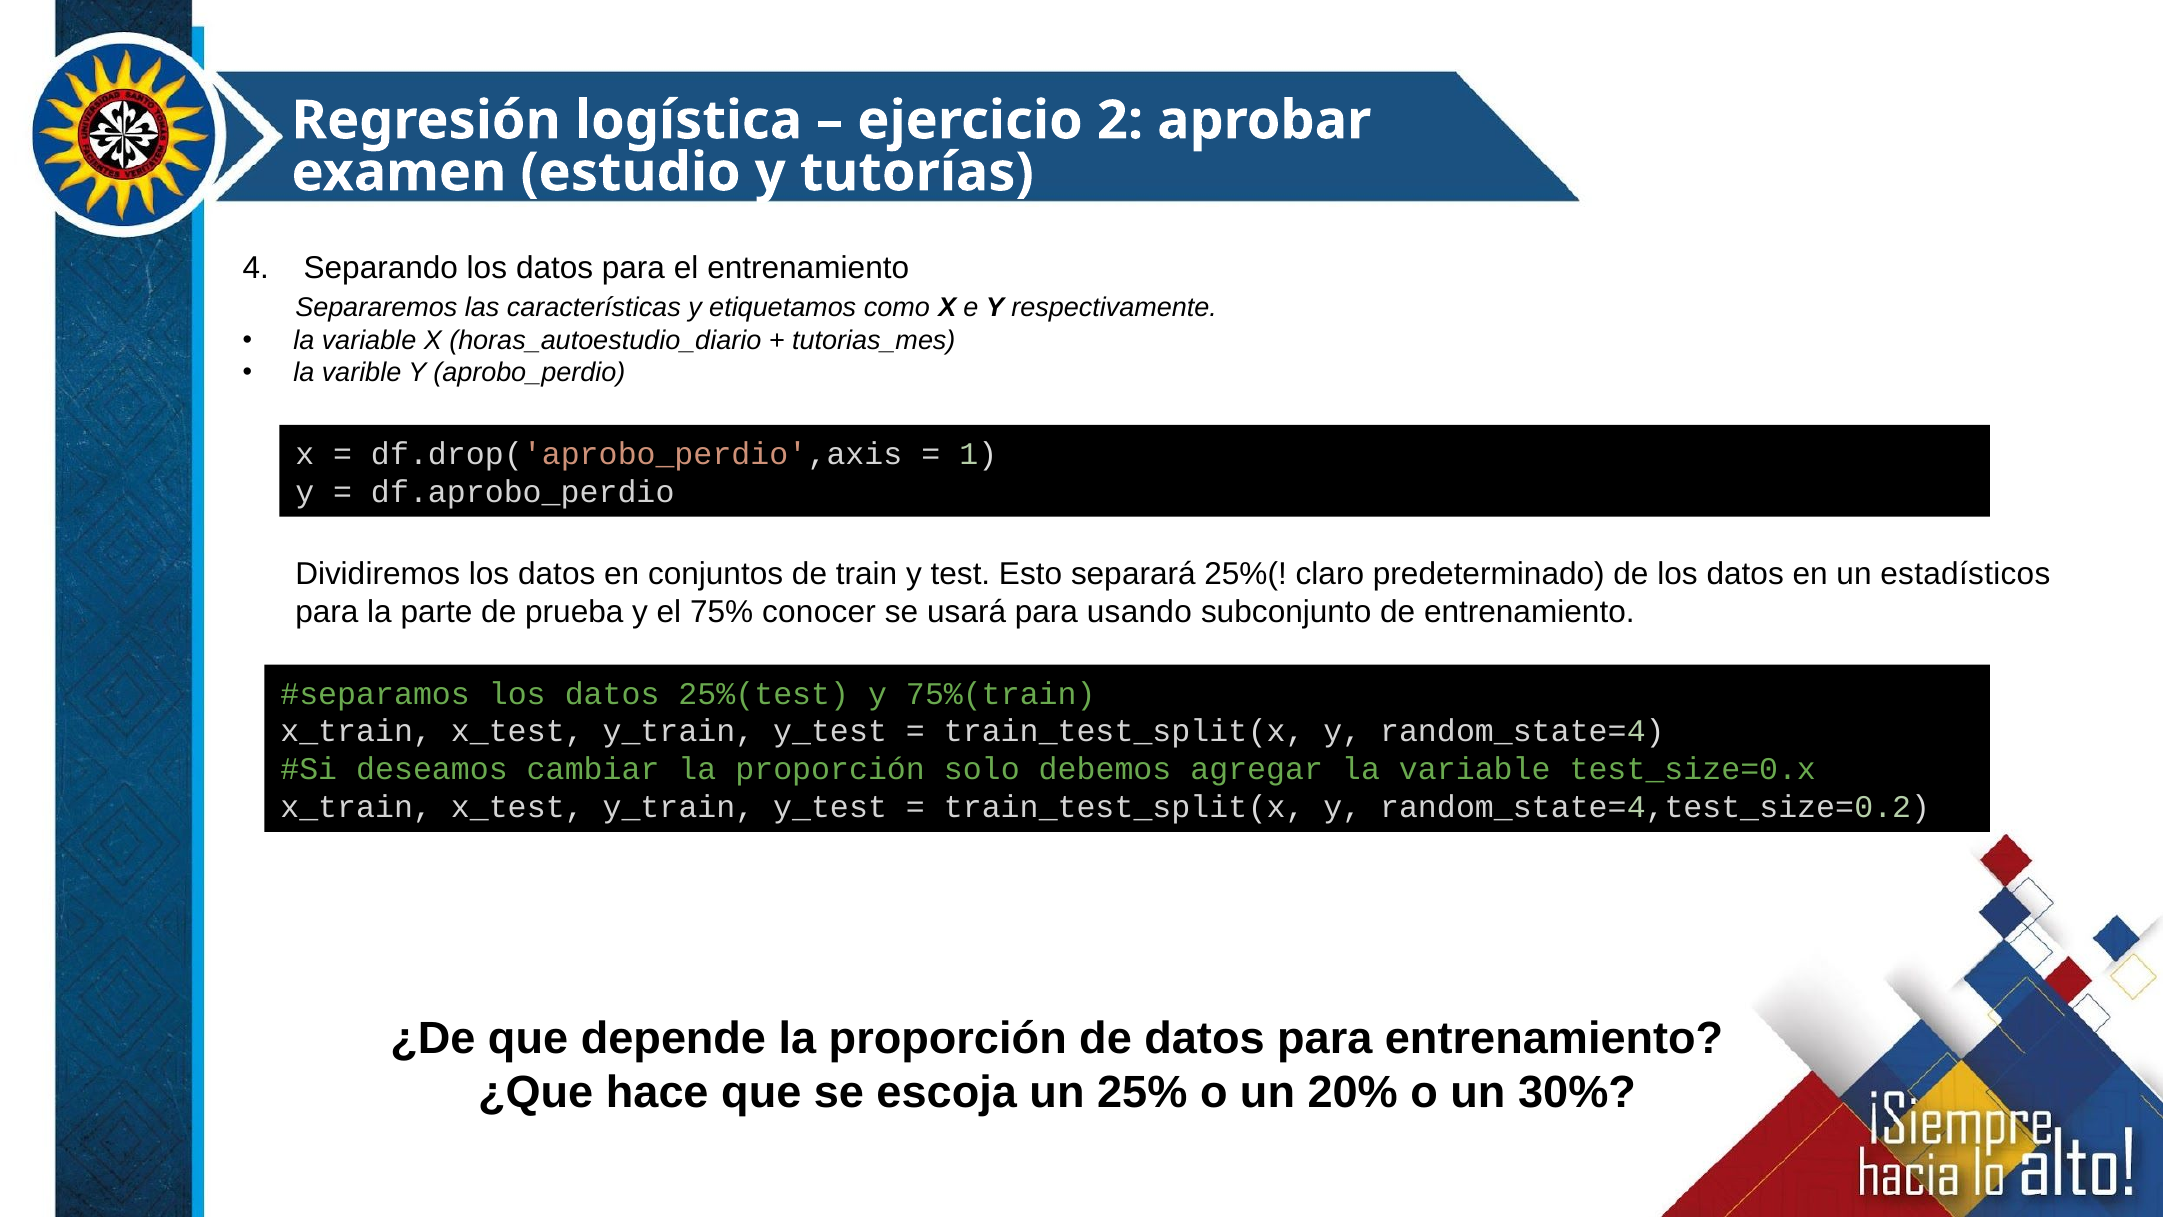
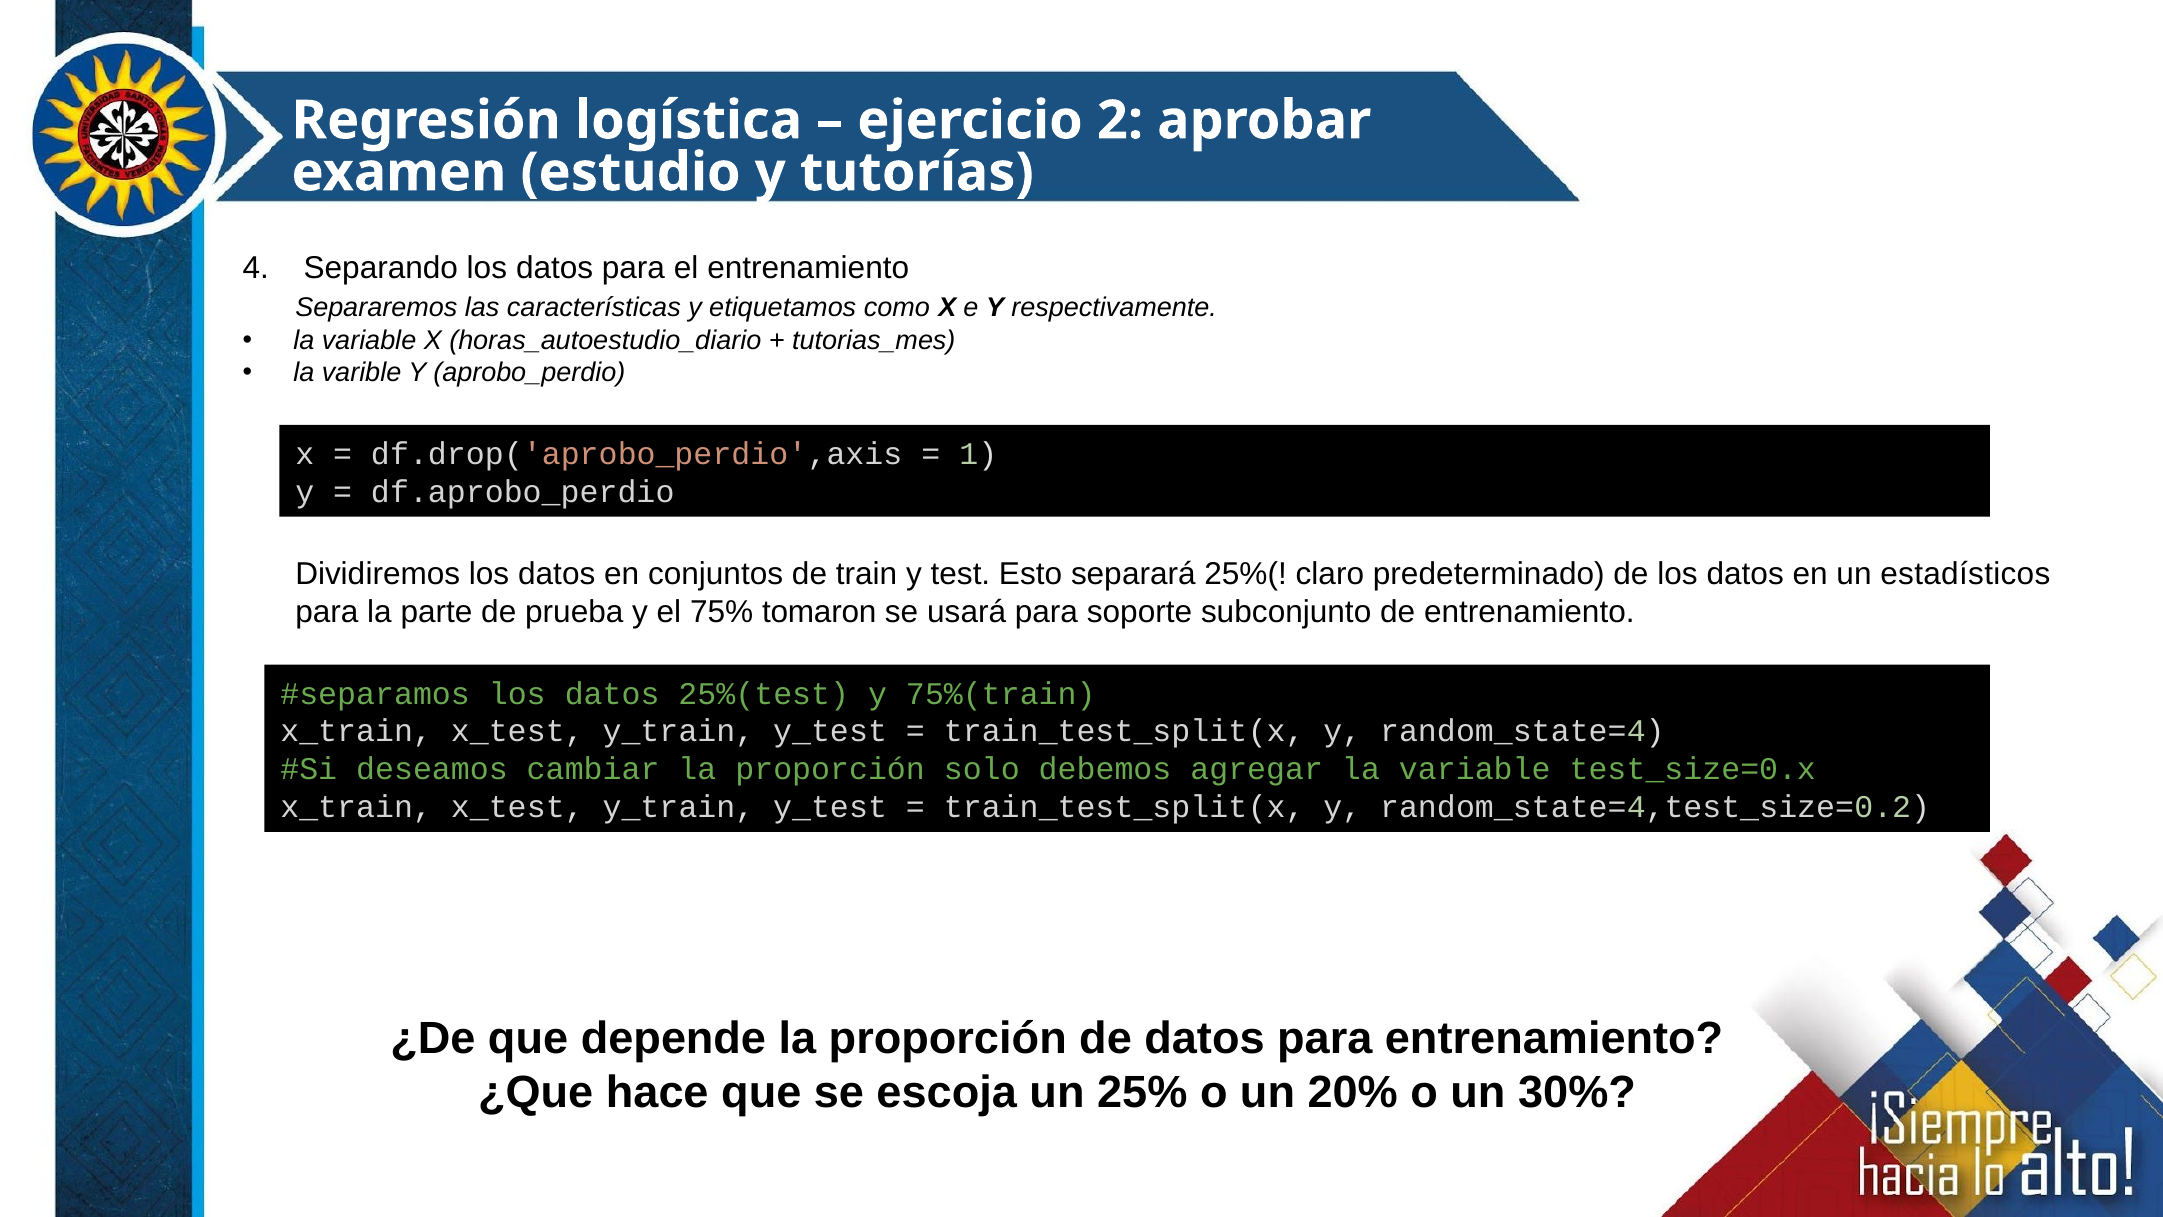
conocer: conocer -> tomaron
usando: usando -> soporte
